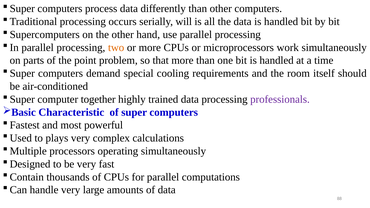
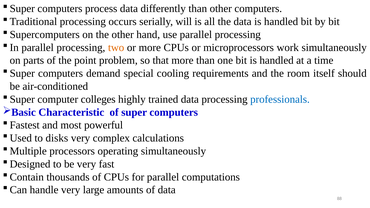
together: together -> colleges
professionals colour: purple -> blue
plays: plays -> disks
